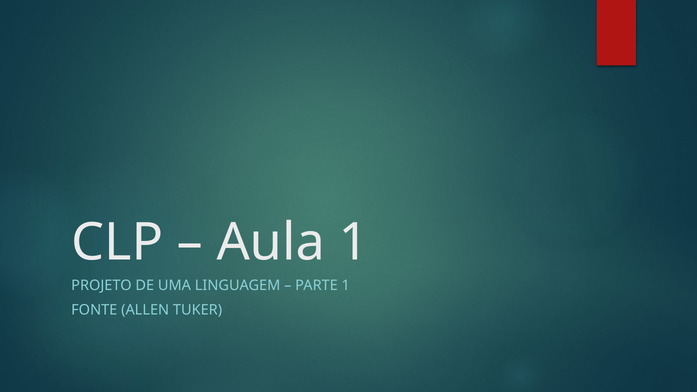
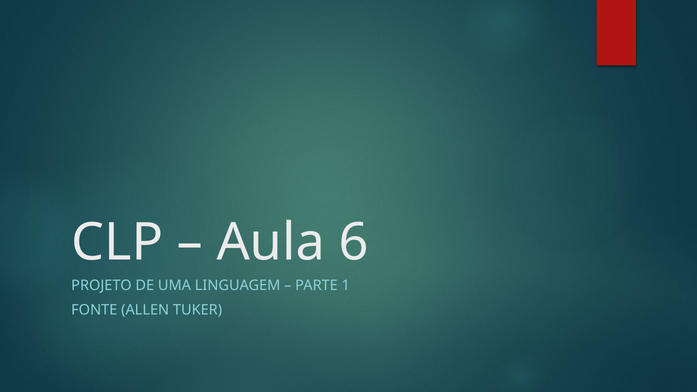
Aula 1: 1 -> 6
